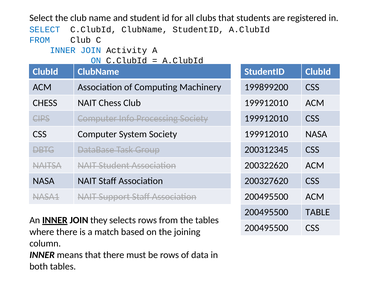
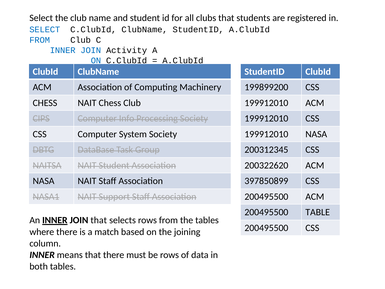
200327620: 200327620 -> 397850899
JOIN they: they -> that
